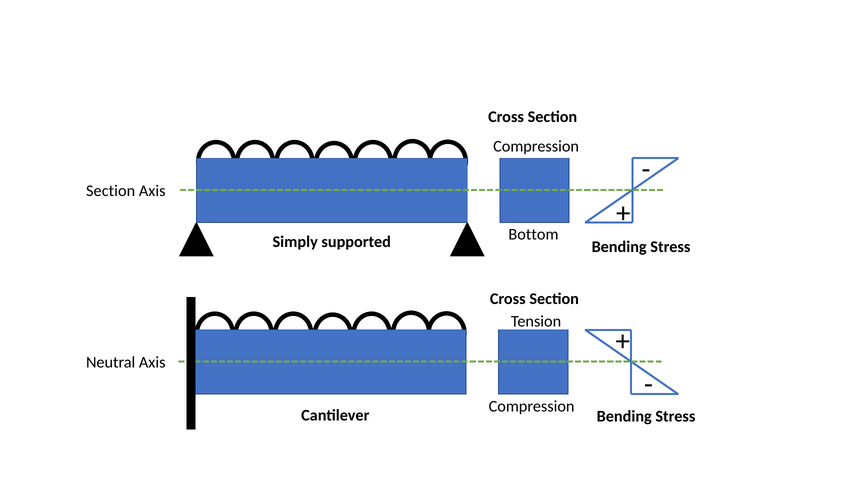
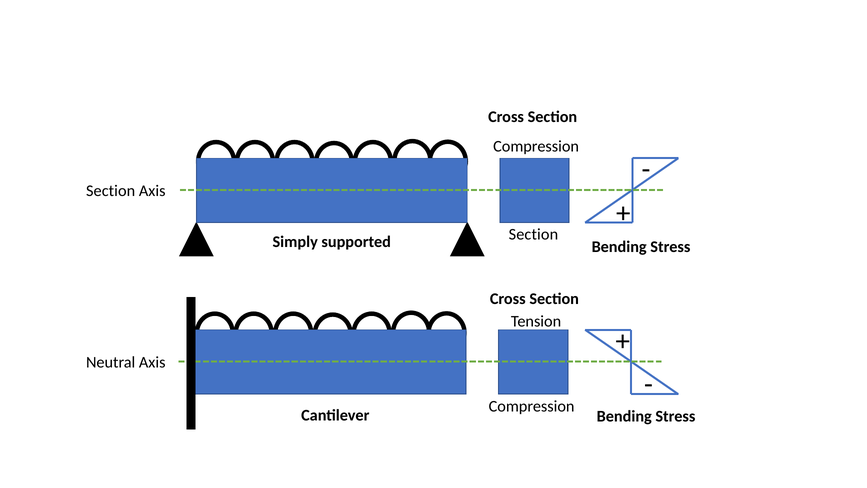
Bottom at (533, 234): Bottom -> Section
